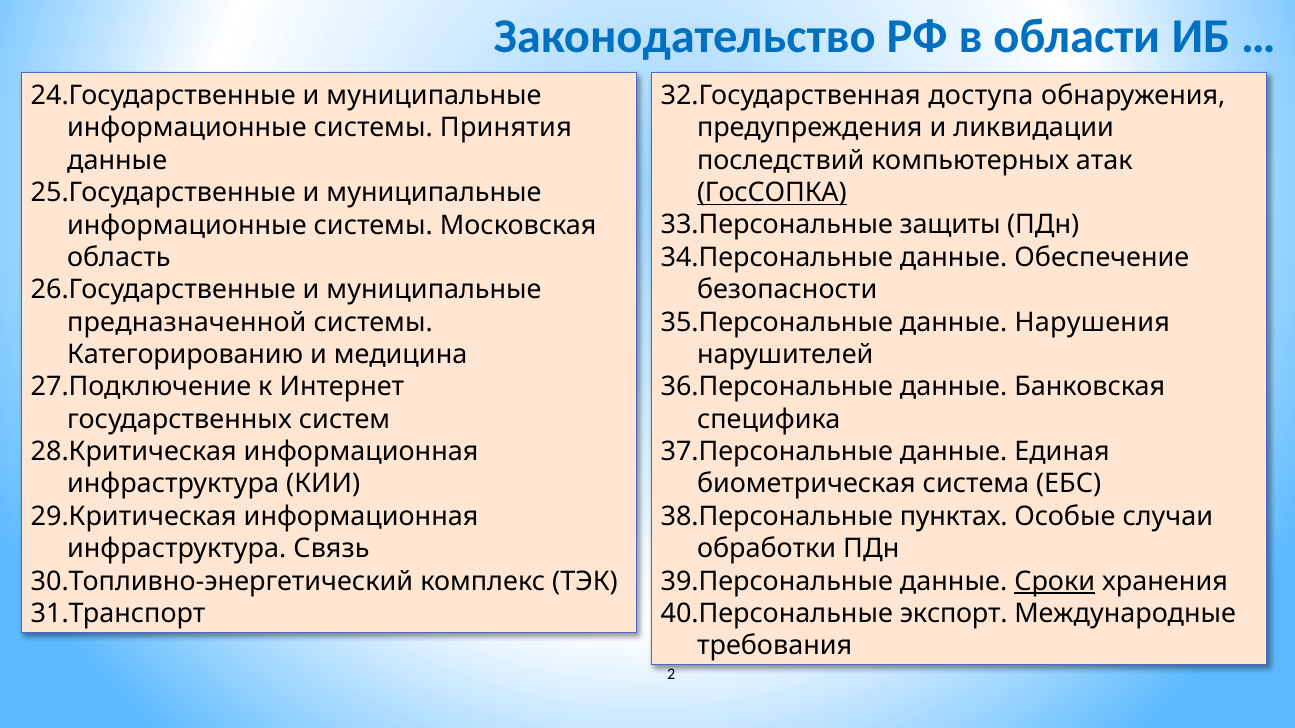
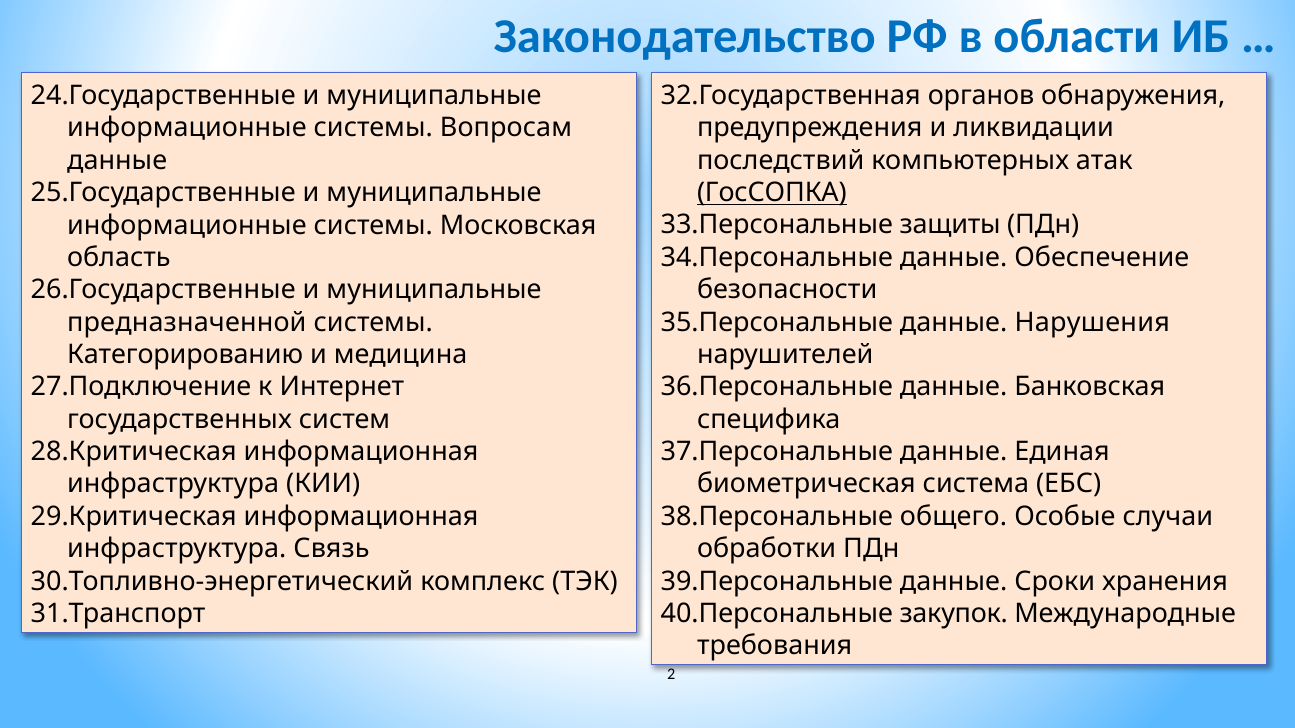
доступа: доступа -> органов
Принятия: Принятия -> Вопросам
пунктах: пунктах -> общего
Сроки underline: present -> none
экспорт: экспорт -> закупок
